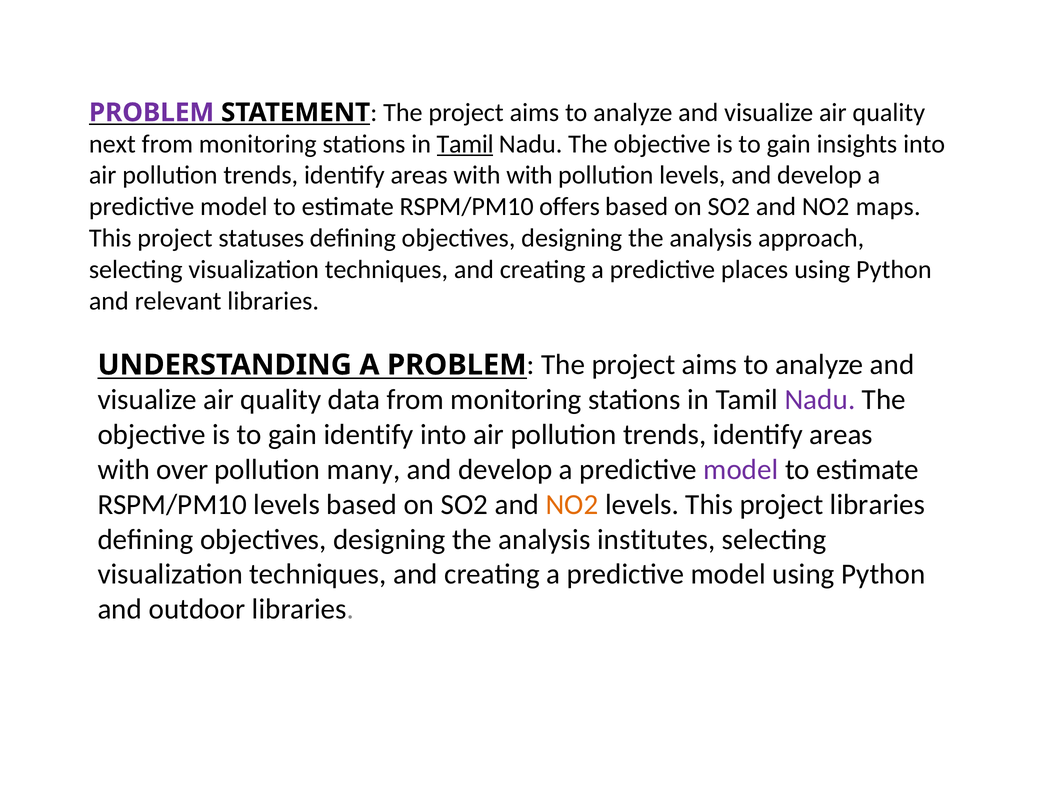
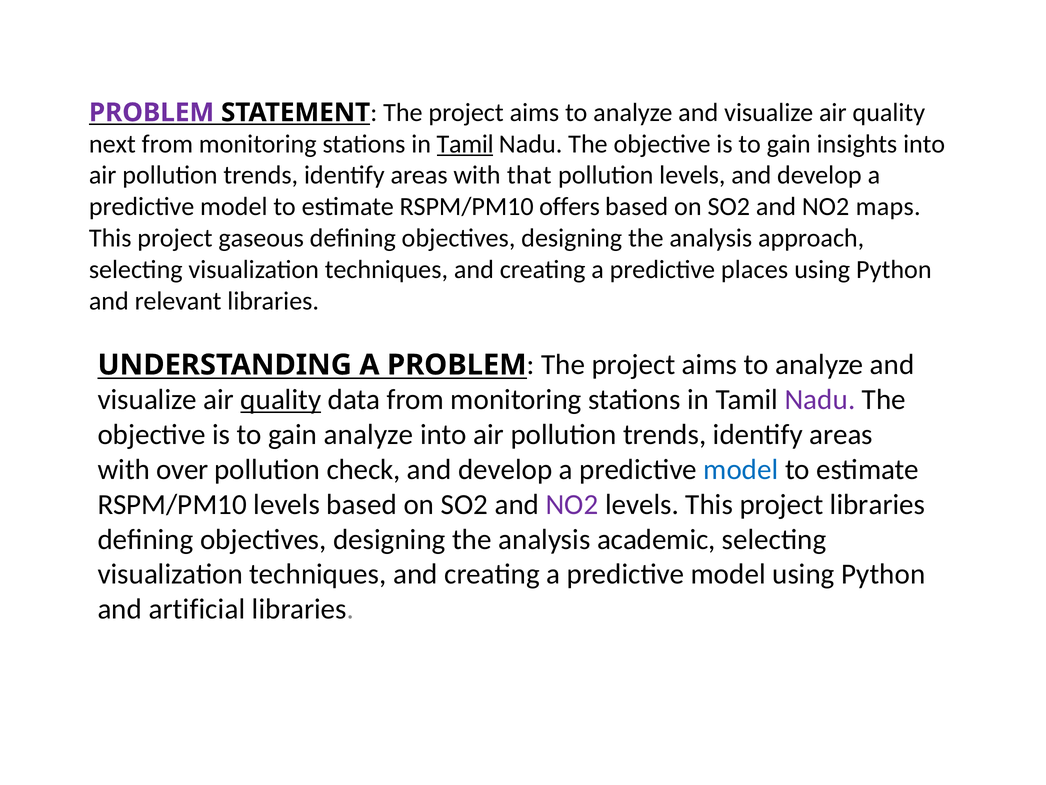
with with: with -> that
statuses: statuses -> gaseous
quality at (281, 400) underline: none -> present
gain identify: identify -> analyze
many: many -> check
model at (741, 469) colour: purple -> blue
NO2 at (572, 504) colour: orange -> purple
institutes: institutes -> academic
outdoor: outdoor -> artificial
